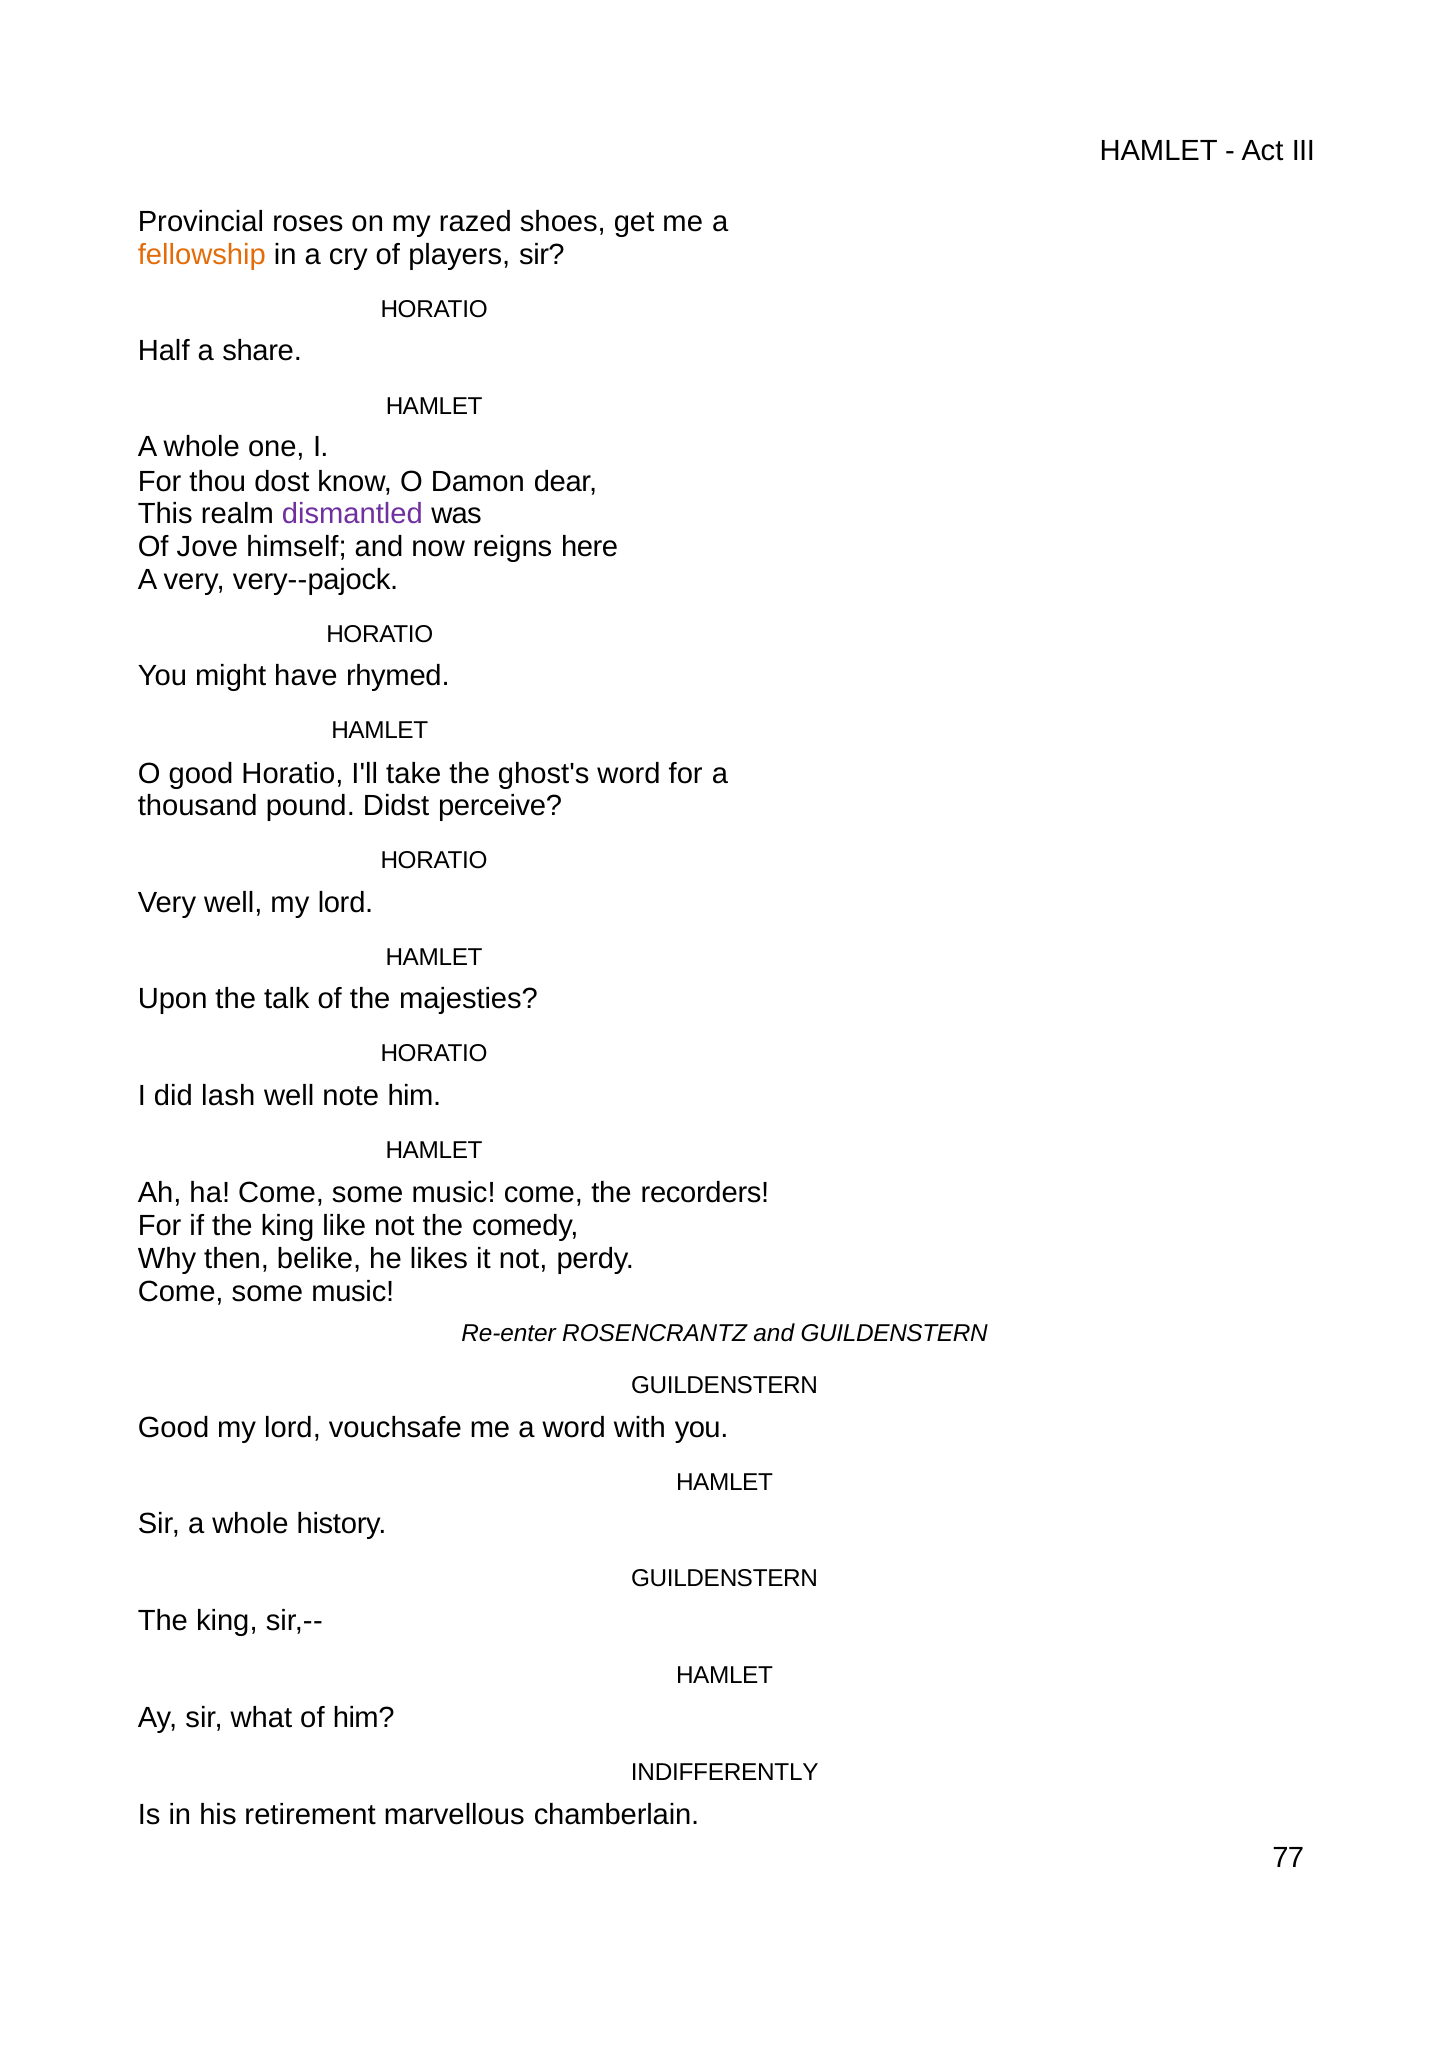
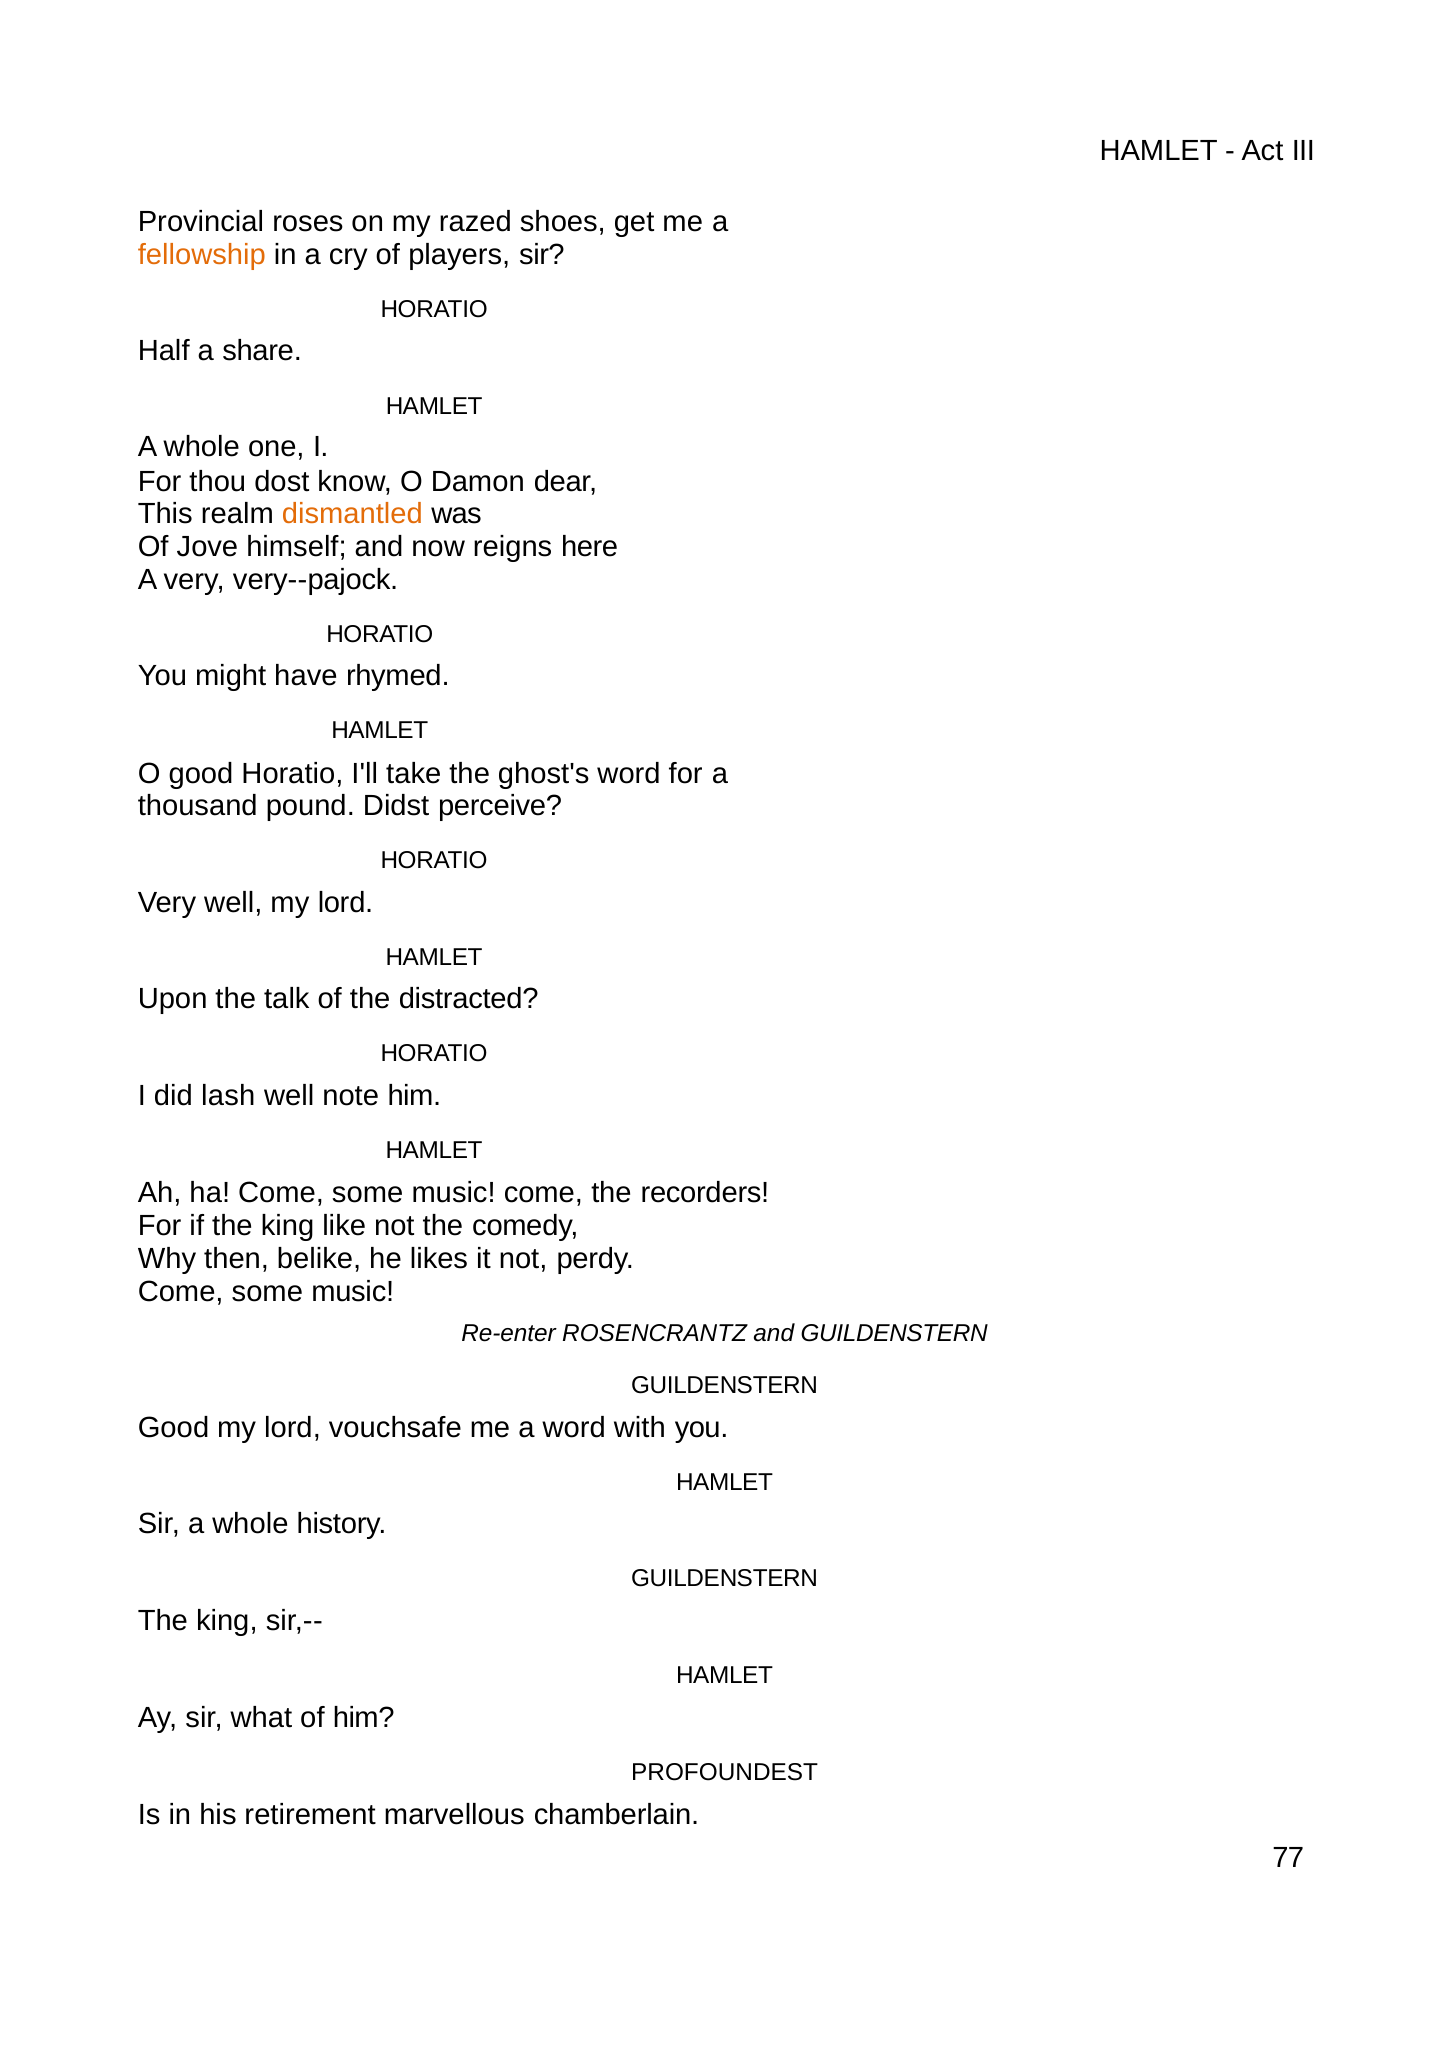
dismantled colour: purple -> orange
majesties: majesties -> distracted
INDIFFERENTLY: INDIFFERENTLY -> PROFOUNDEST
